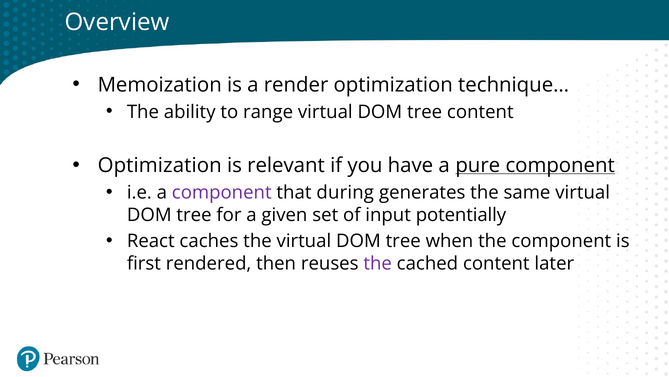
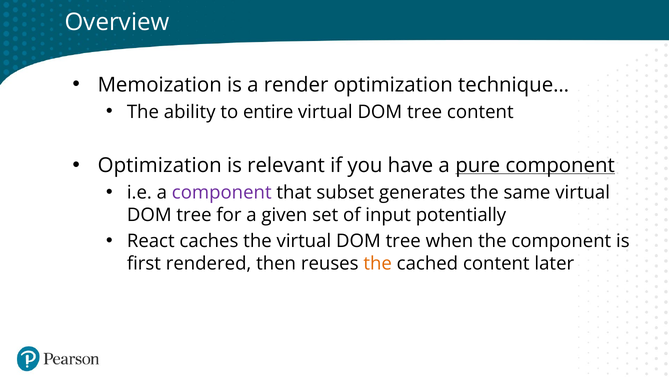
range: range -> entire
during: during -> subset
the at (378, 263) colour: purple -> orange
